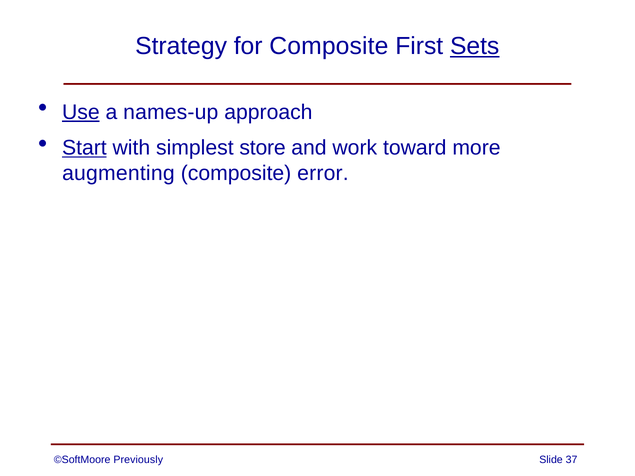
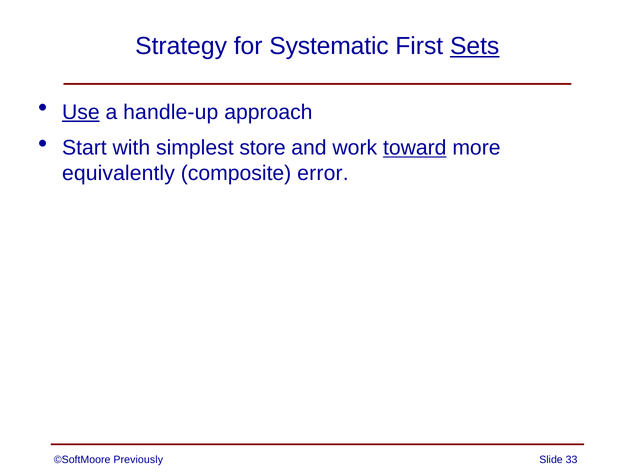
for Composite: Composite -> Systematic
names-up: names-up -> handle-up
Start underline: present -> none
toward underline: none -> present
augmenting: augmenting -> equivalently
37: 37 -> 33
